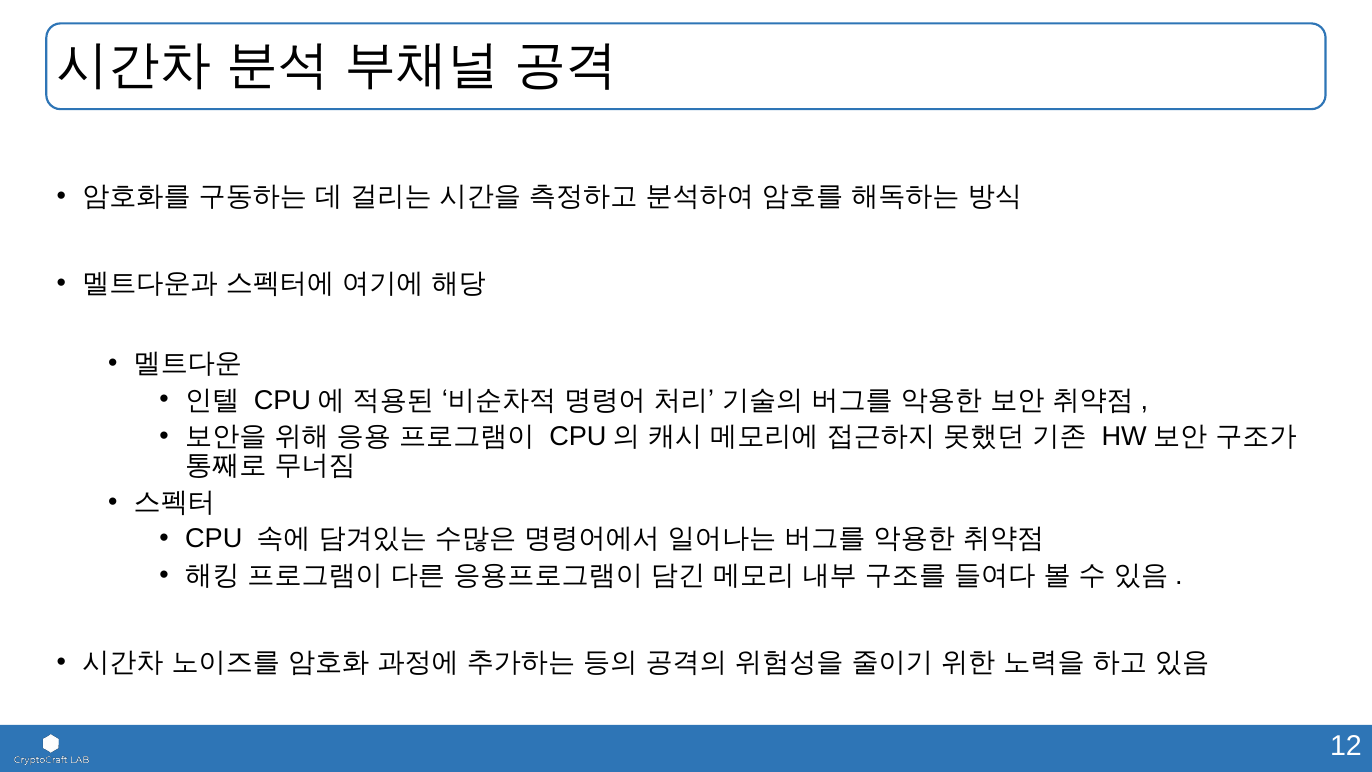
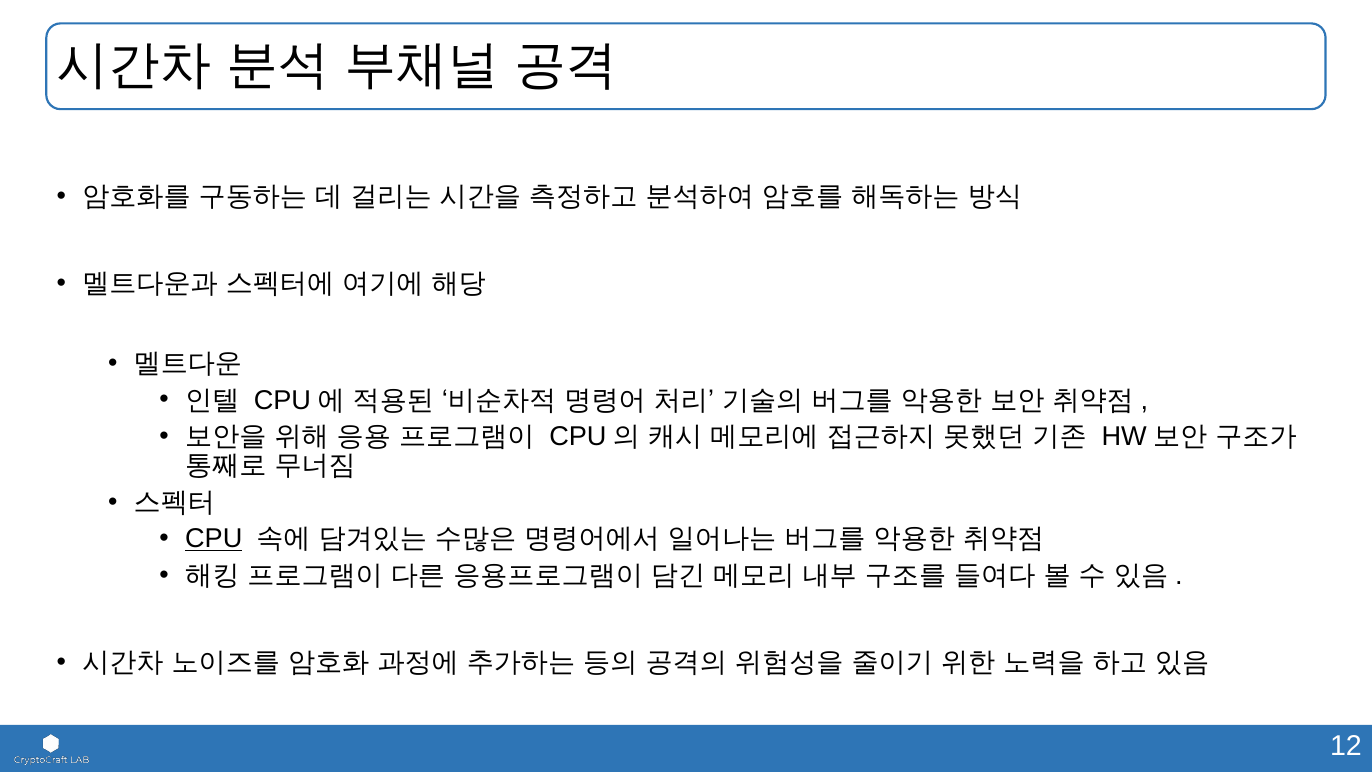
CPU underline: none -> present
